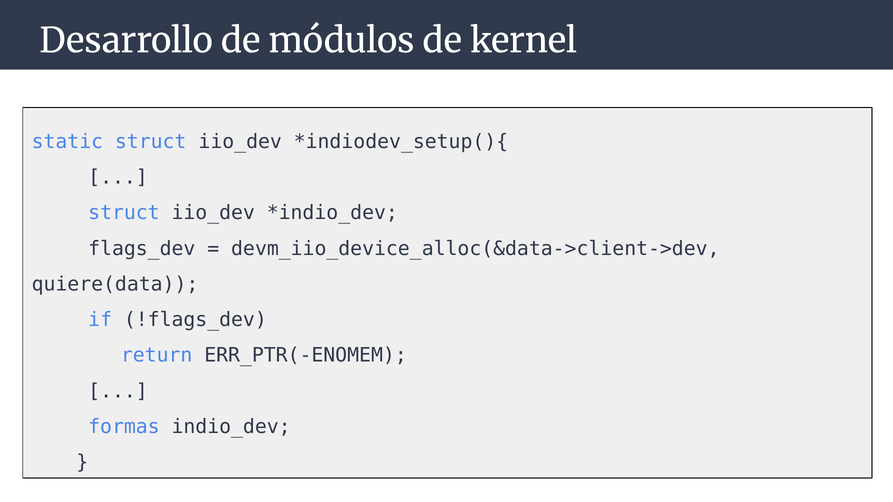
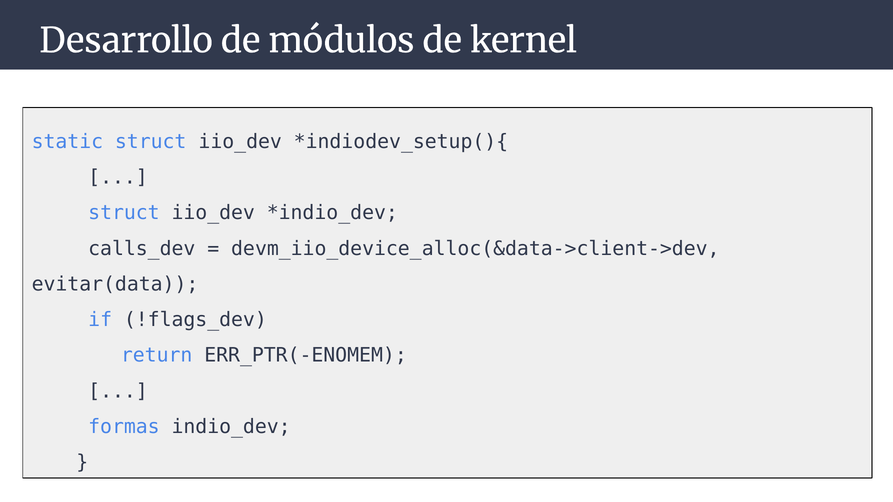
flags_dev: flags_dev -> calls_dev
quiere(data: quiere(data -> evitar(data
